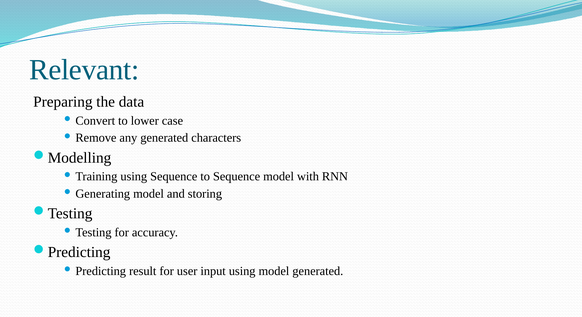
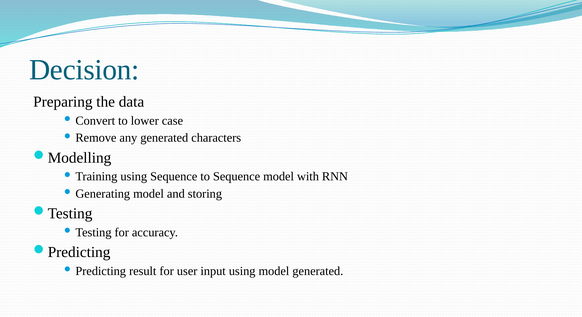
Relevant: Relevant -> Decision
